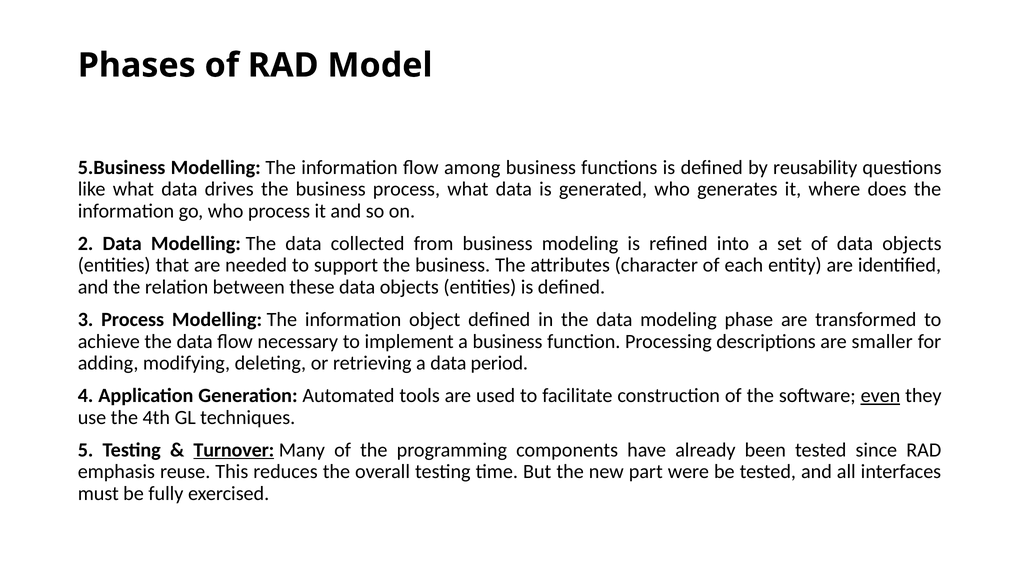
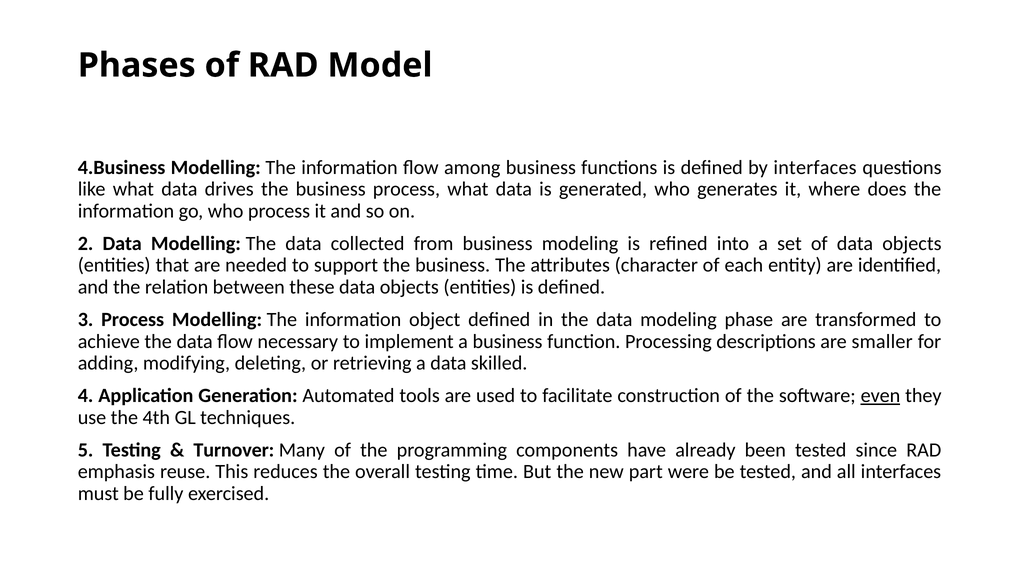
5.Business: 5.Business -> 4.Business
by reusability: reusability -> interfaces
period: period -> skilled
Turnover underline: present -> none
